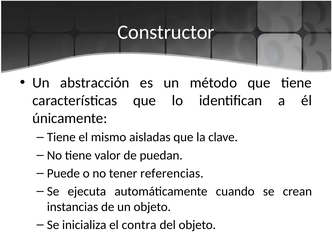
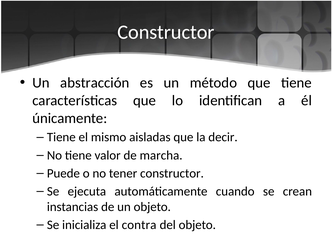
clave: clave -> decir
puedan: puedan -> marcha
tener referencias: referencias -> constructor
